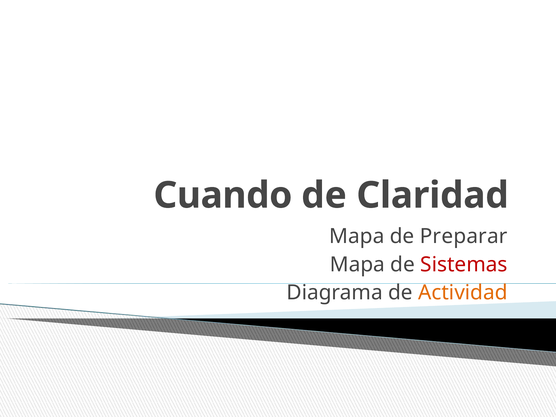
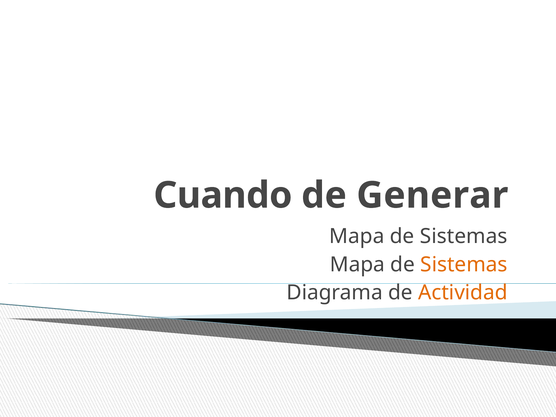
Claridad: Claridad -> Generar
Preparar at (464, 236): Preparar -> Sistemas
Sistemas at (464, 264) colour: red -> orange
